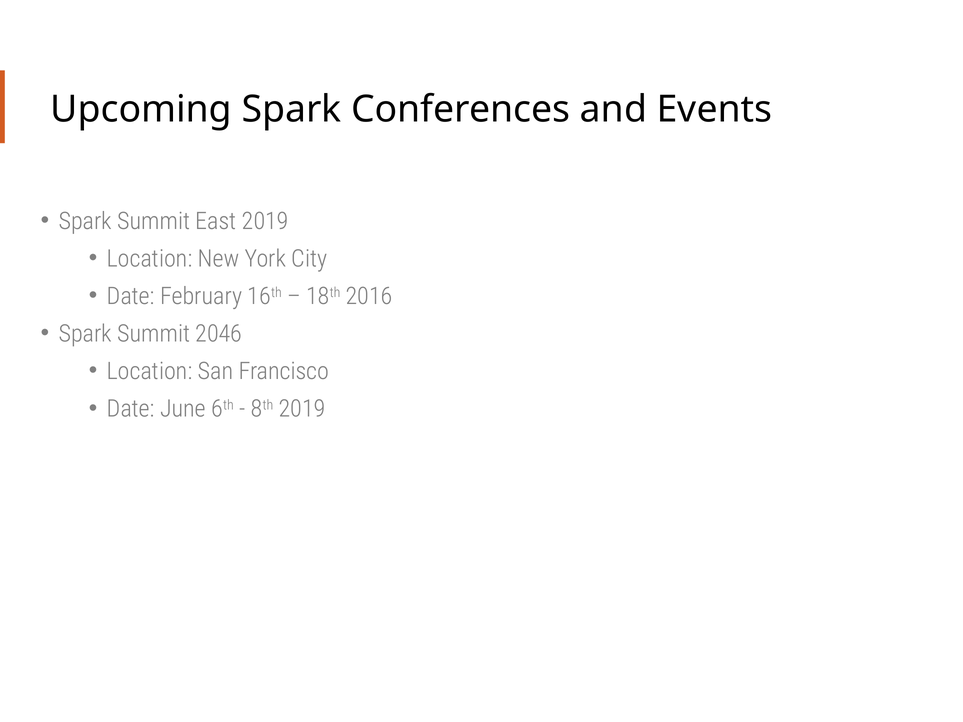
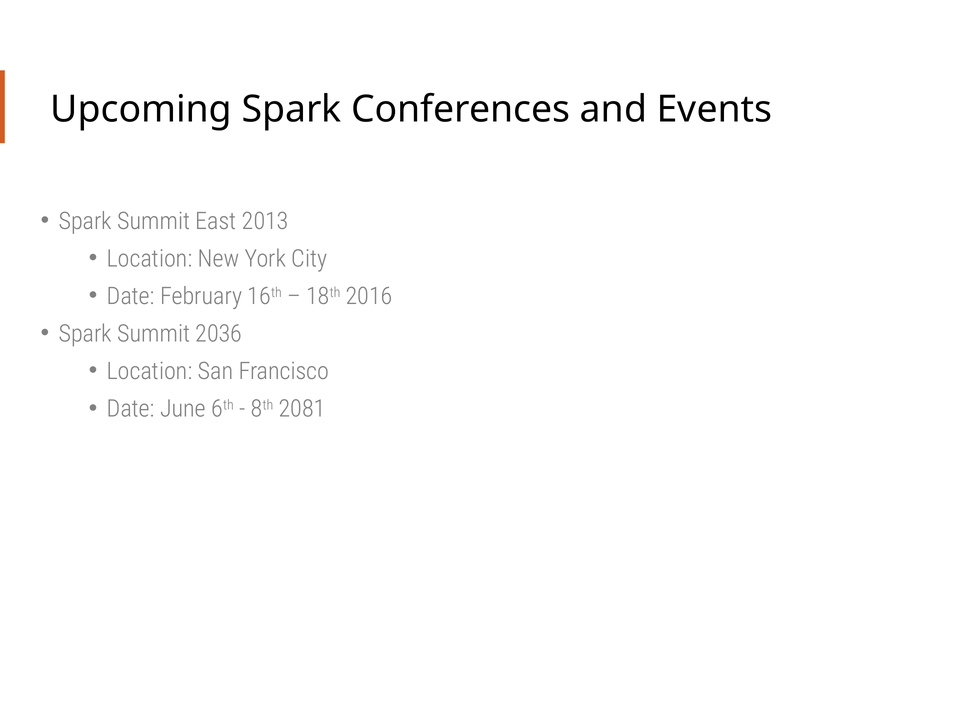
East 2019: 2019 -> 2013
2046: 2046 -> 2036
8th 2019: 2019 -> 2081
